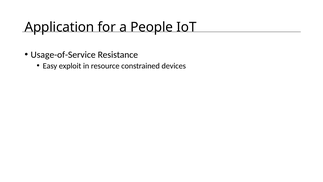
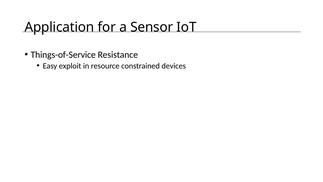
People: People -> Sensor
Usage-of-Service: Usage-of-Service -> Things-of-Service
